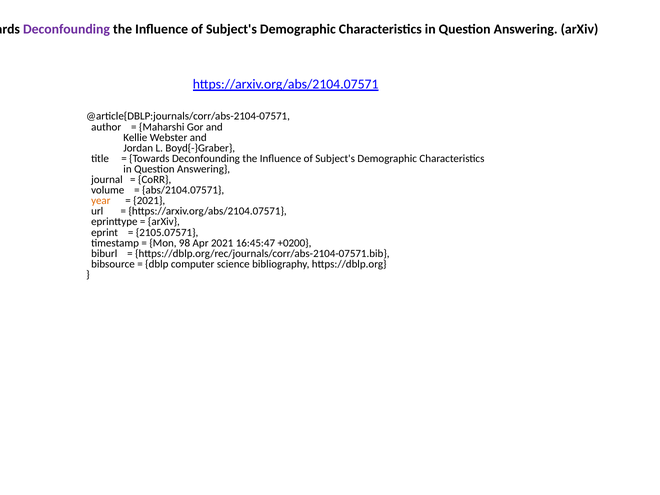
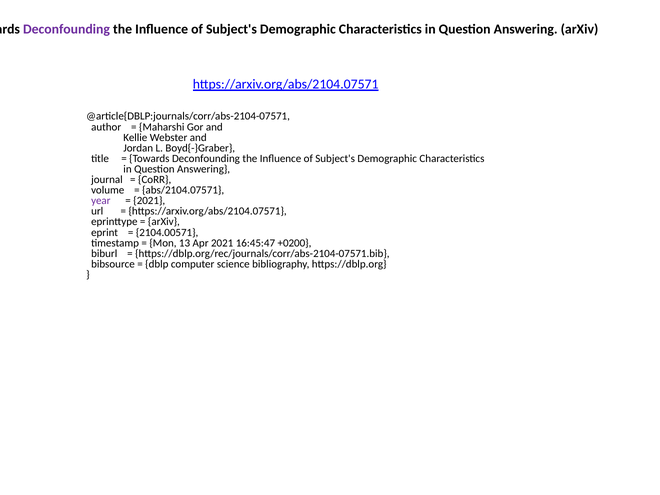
year colour: orange -> purple
2105.07571: 2105.07571 -> 2104.00571
98: 98 -> 13
